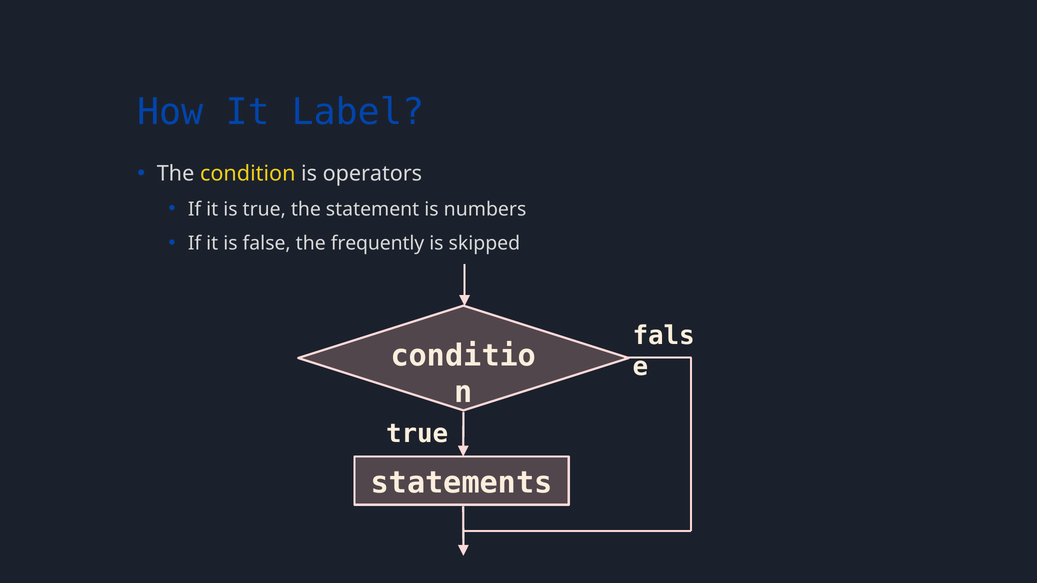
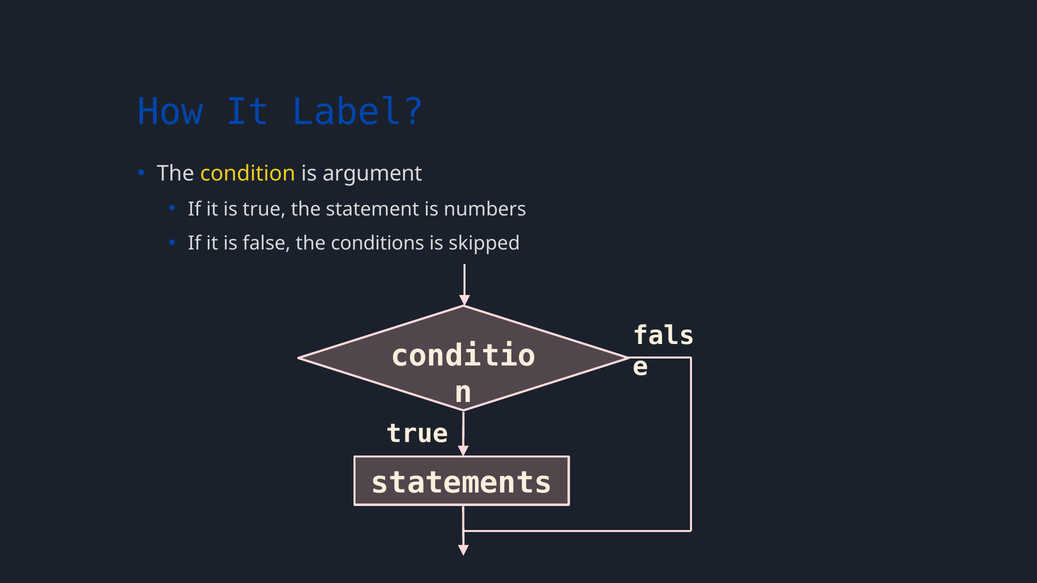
operators: operators -> argument
frequently: frequently -> conditions
